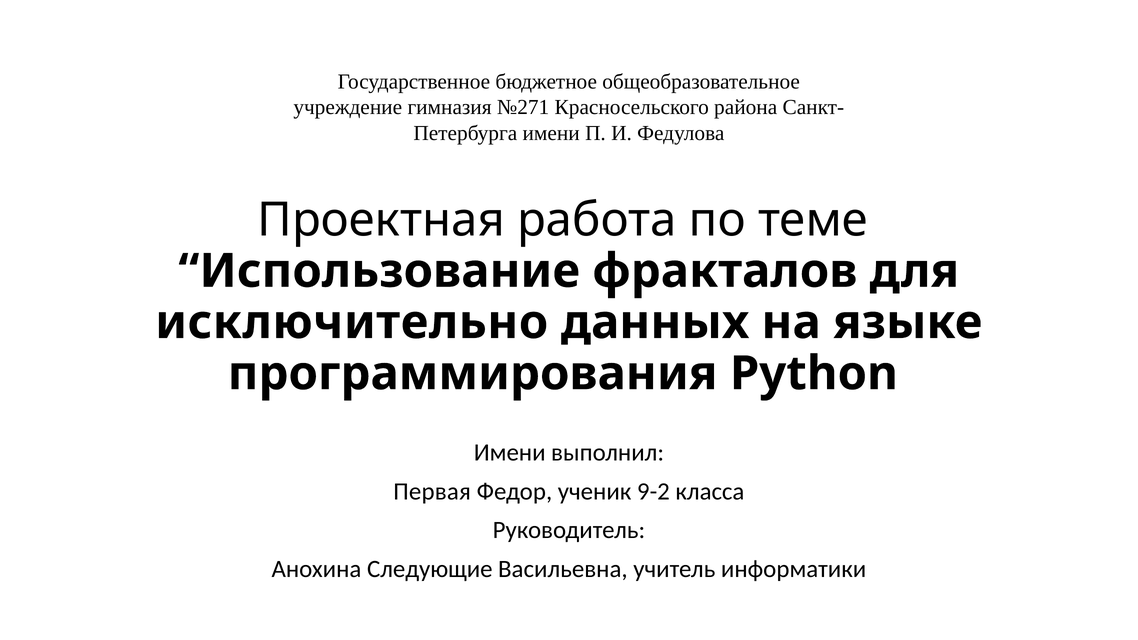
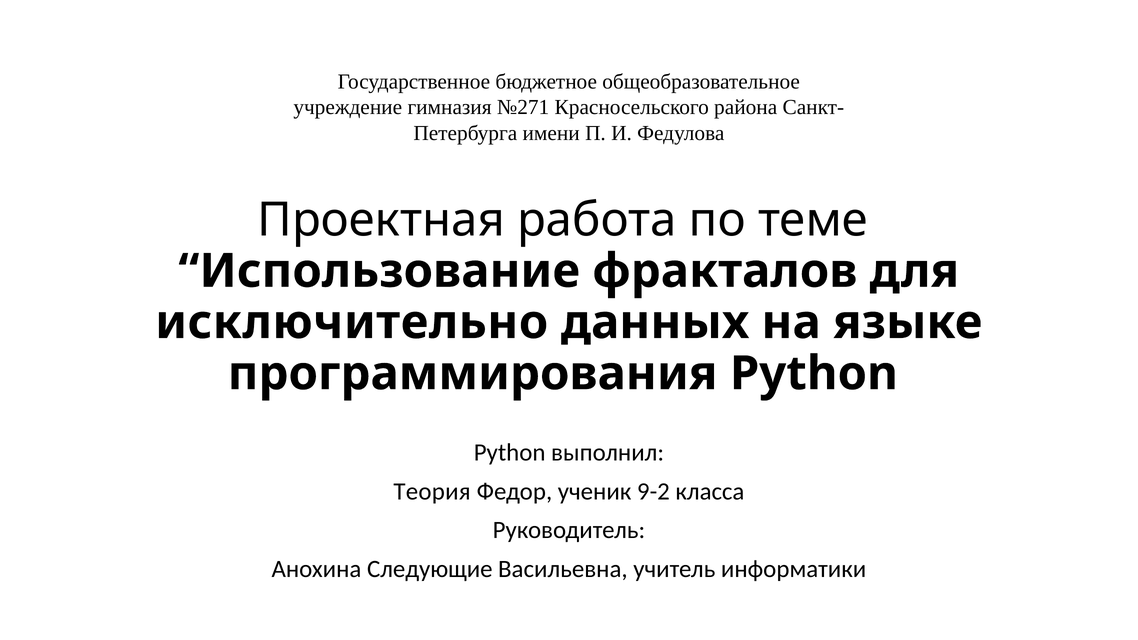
Имени at (510, 453): Имени -> Python
Первая: Первая -> Теория
